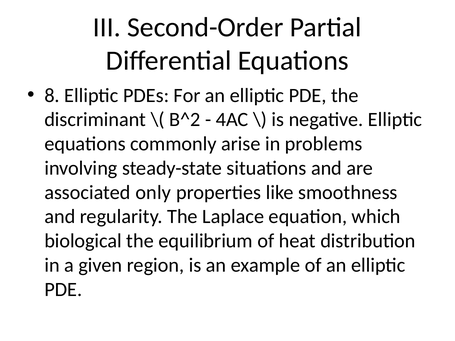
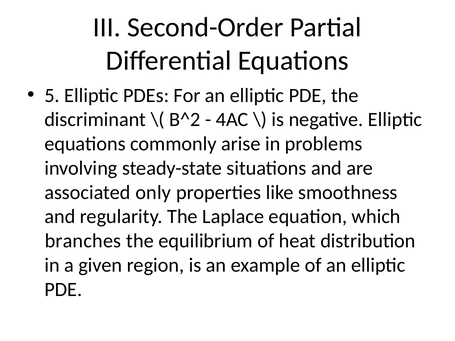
8: 8 -> 5
biological: biological -> branches
